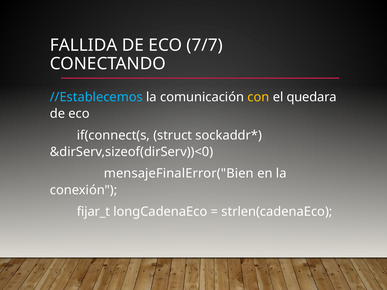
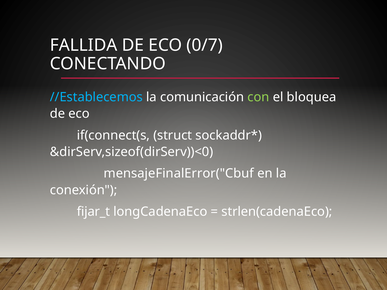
7/7: 7/7 -> 0/7
con colour: yellow -> light green
quedara: quedara -> bloquea
mensajeFinalError("Bien: mensajeFinalError("Bien -> mensajeFinalError("Cbuf
